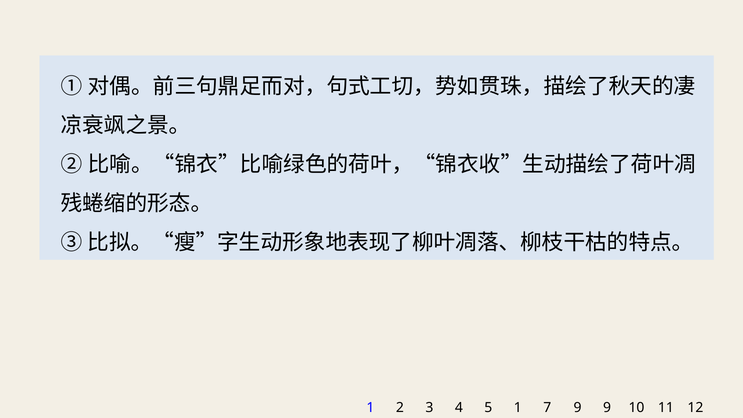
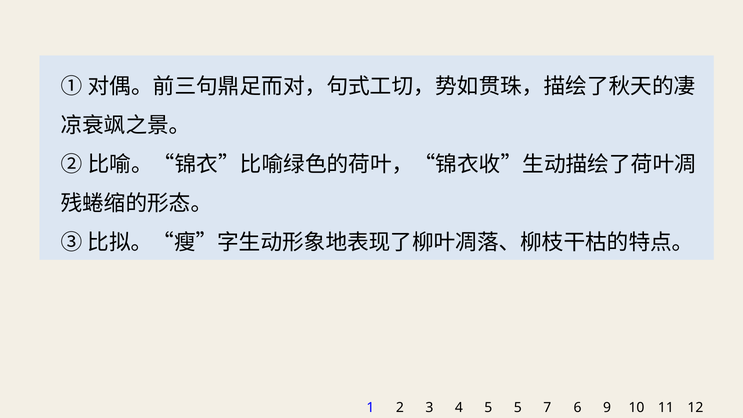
3 1: 1 -> 5
5 9: 9 -> 6
